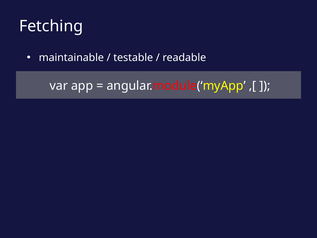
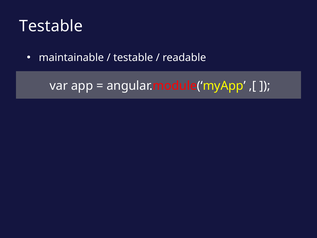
Fetching at (51, 26): Fetching -> Testable
